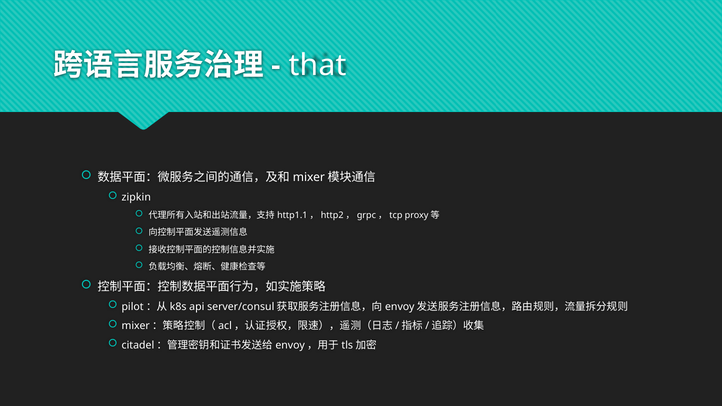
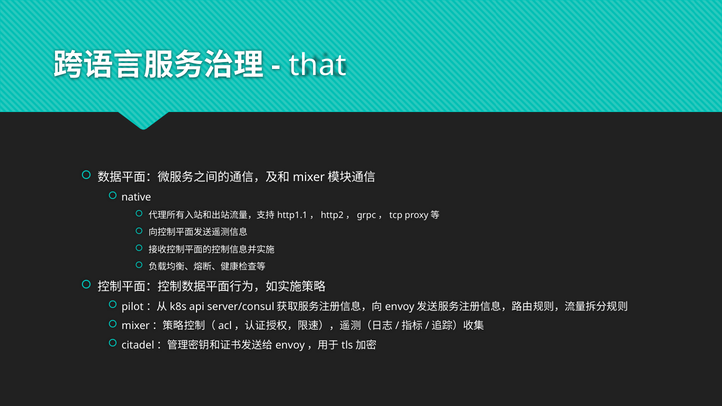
zipkin: zipkin -> native
